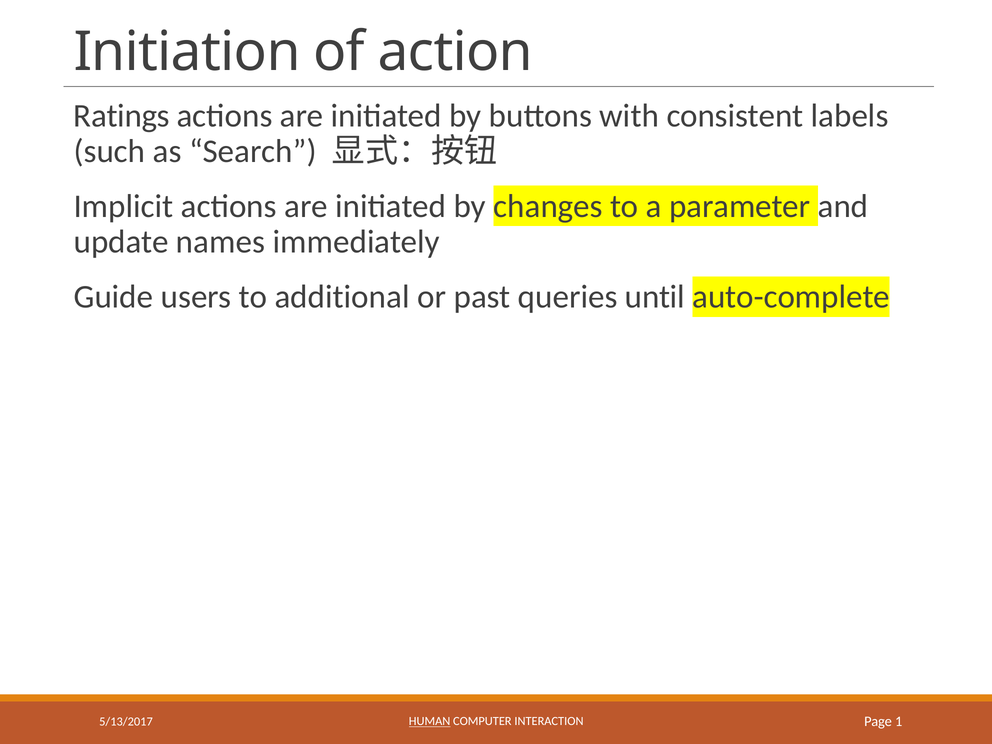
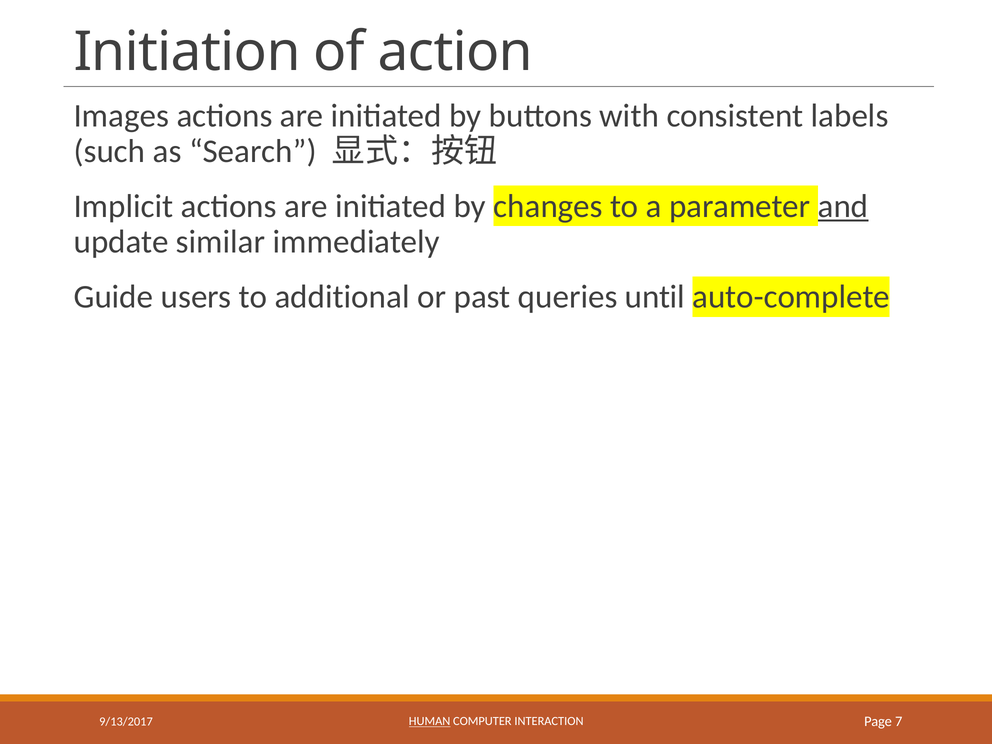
Ratings: Ratings -> Images
and underline: none -> present
names: names -> similar
5/13/2017: 5/13/2017 -> 9/13/2017
1: 1 -> 7
